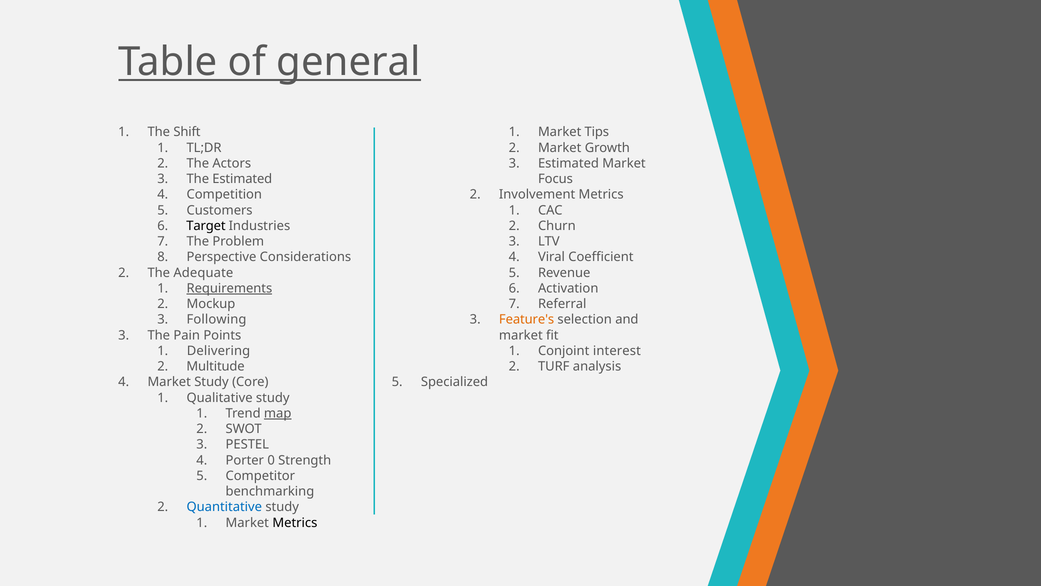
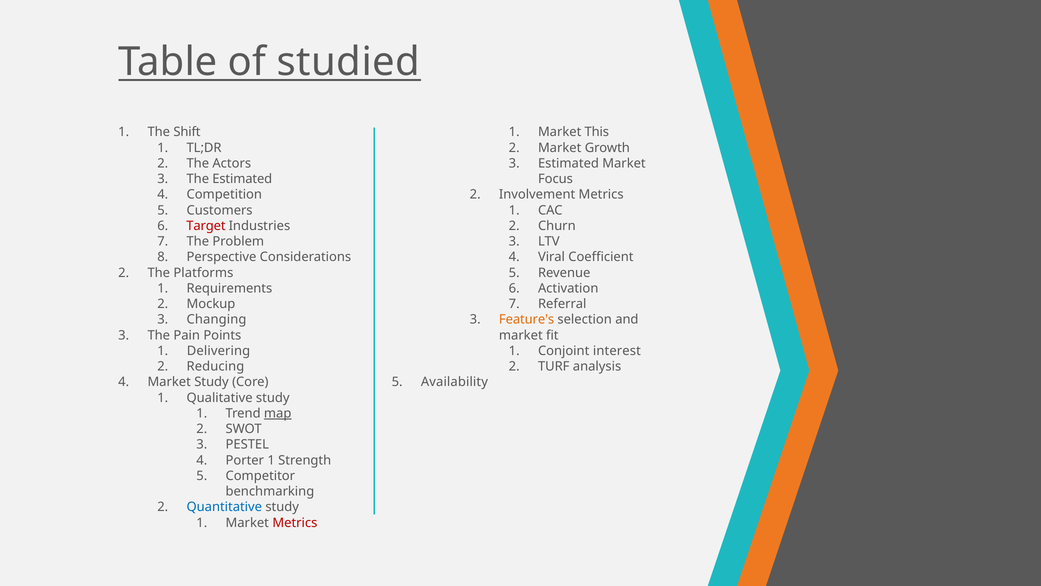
general: general -> studied
Tips: Tips -> This
Target colour: black -> red
Adequate: Adequate -> Platforms
Requirements underline: present -> none
Following: Following -> Changing
Multitude: Multitude -> Reducing
Specialized: Specialized -> Availability
Porter 0: 0 -> 1
Metrics at (295, 522) colour: black -> red
